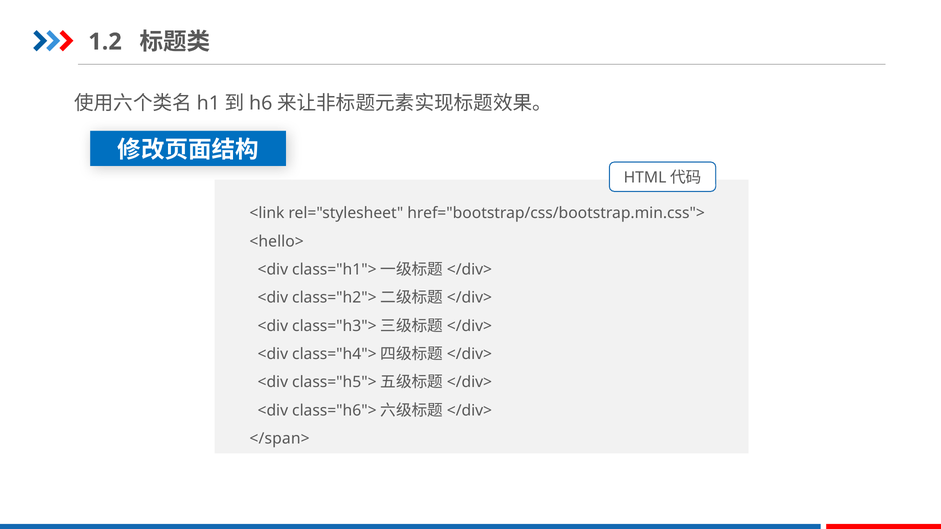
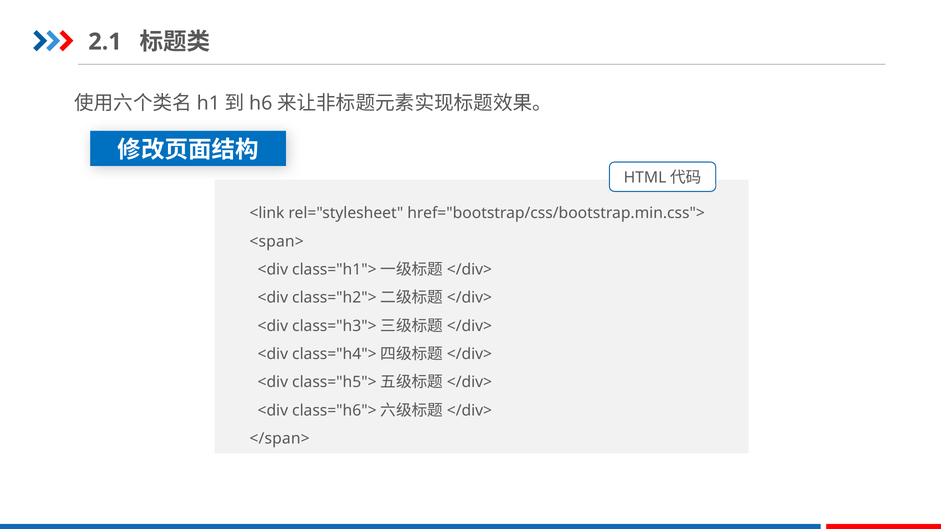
1.2: 1.2 -> 2.1
<hello>: <hello> -> <span>
